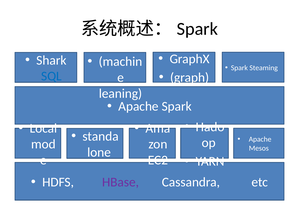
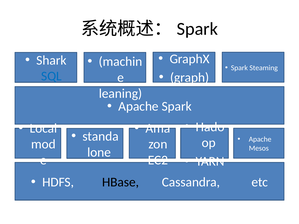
HBase colour: purple -> black
